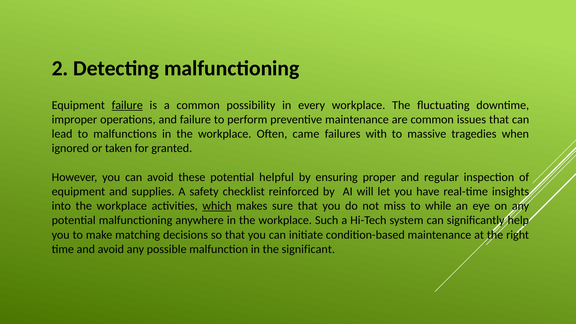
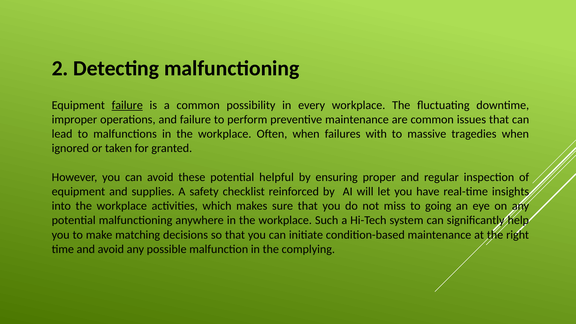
Often came: came -> when
which underline: present -> none
while: while -> going
significant: significant -> complying
